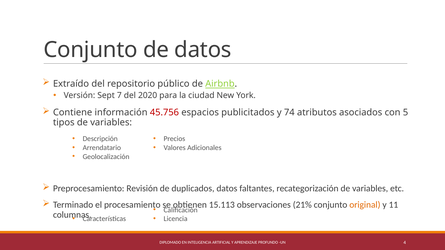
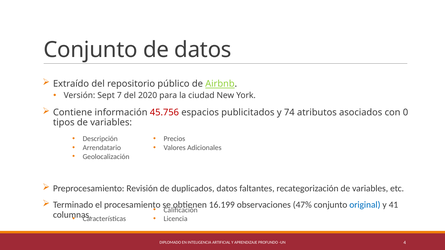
5: 5 -> 0
15.113: 15.113 -> 16.199
21%: 21% -> 47%
original colour: orange -> blue
11: 11 -> 41
